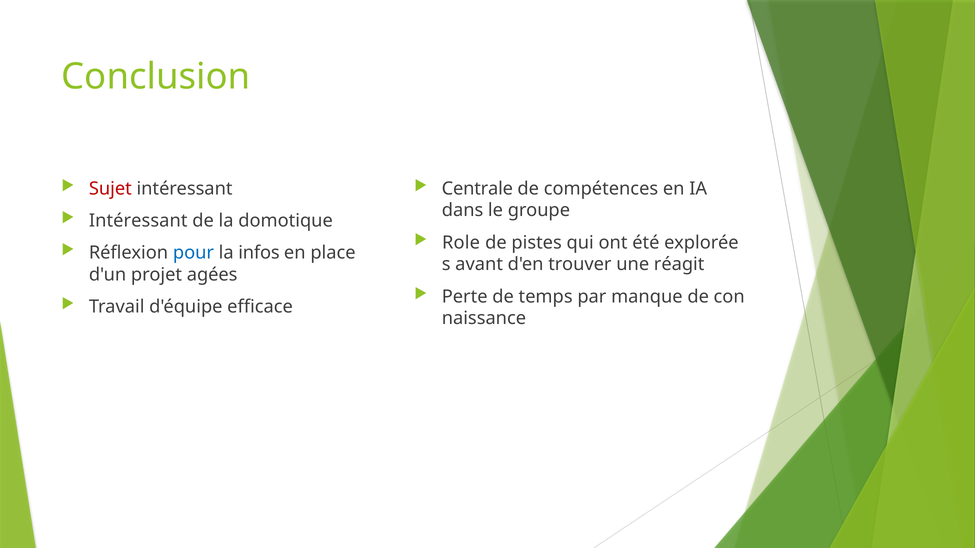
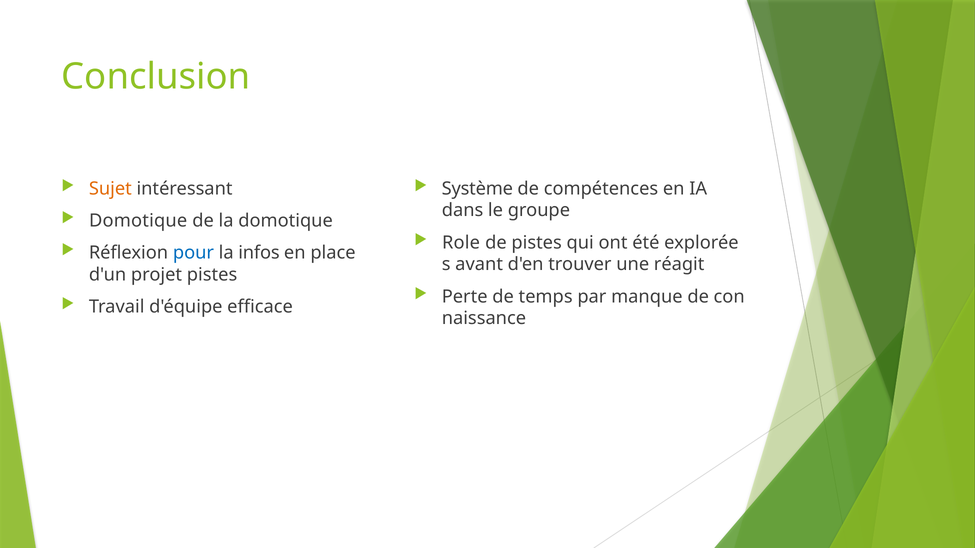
Sujet colour: red -> orange
Centrale: Centrale -> Système
Intéressant at (138, 221): Intéressant -> Domotique
projet agées: agées -> pistes
